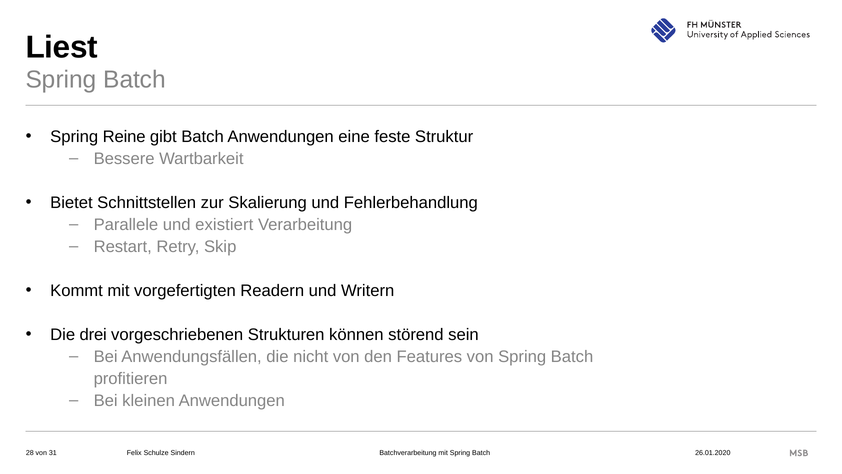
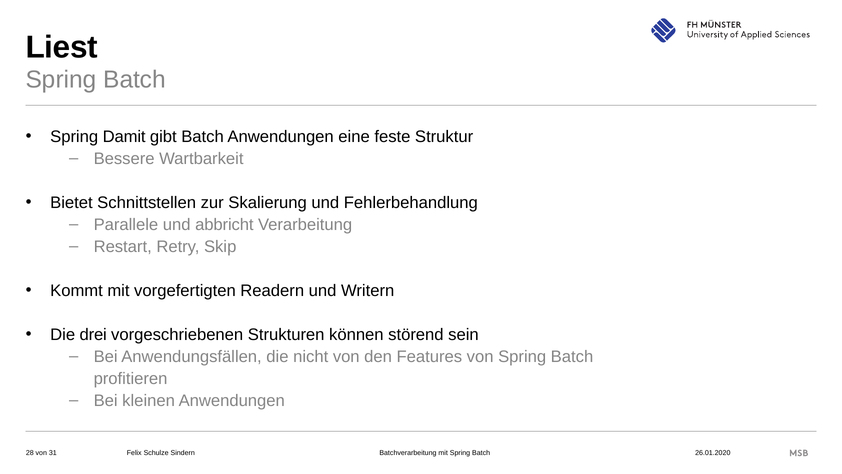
Reine: Reine -> Damit
existiert: existiert -> abbricht
